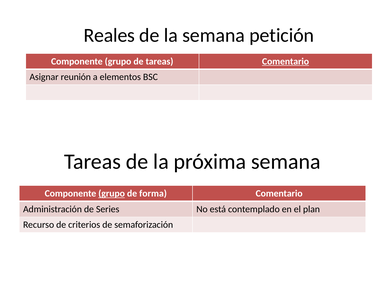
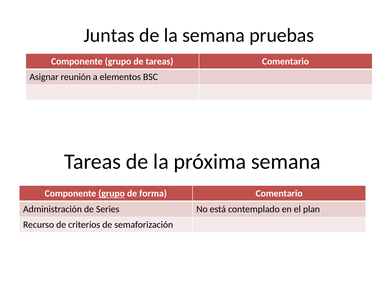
Reales: Reales -> Juntas
petición: petición -> pruebas
Comentario at (286, 61) underline: present -> none
